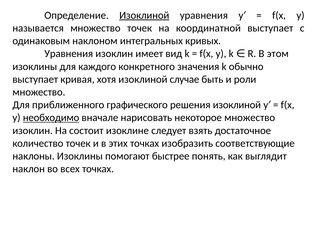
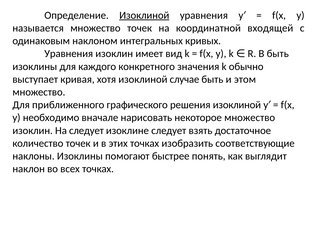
координатной выступает: выступает -> входящей
В этом: этом -> быть
роли: роли -> этом
необходимо underline: present -> none
На состоит: состоит -> следует
